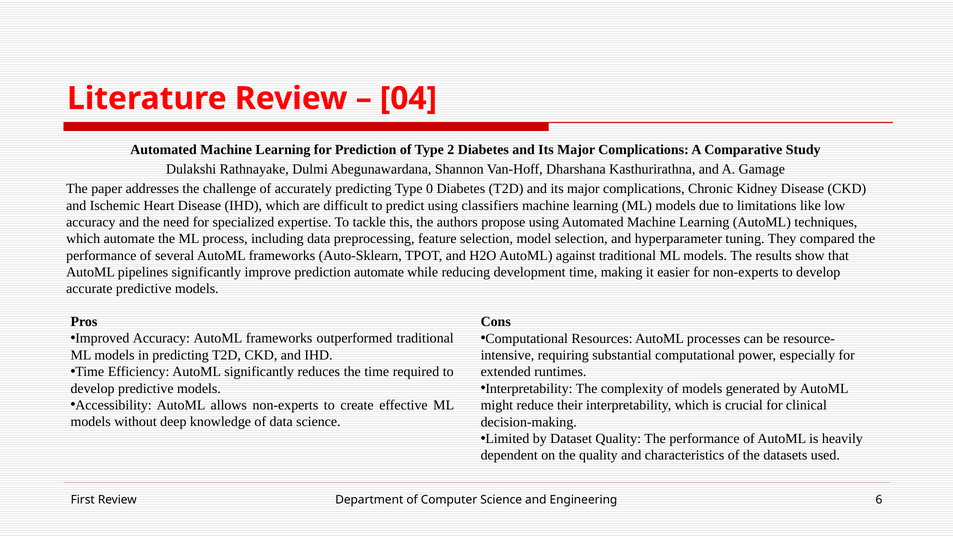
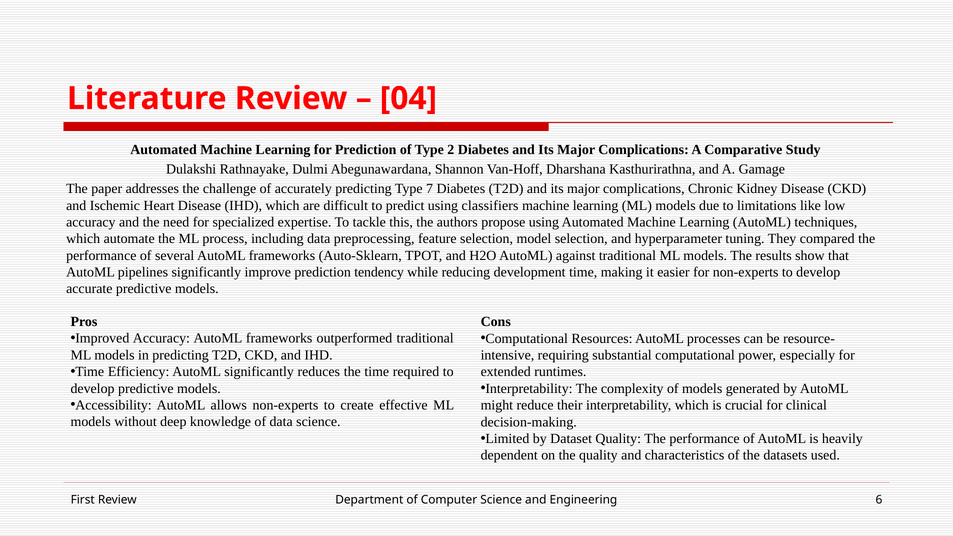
0: 0 -> 7
prediction automate: automate -> tendency
